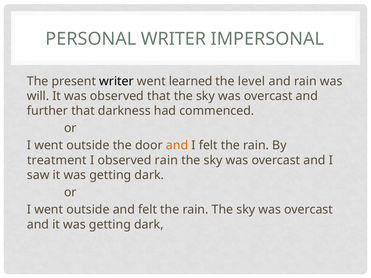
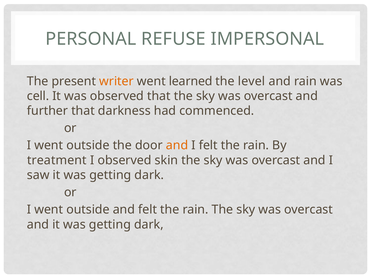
PERSONAL WRITER: WRITER -> REFUSE
writer at (116, 81) colour: black -> orange
will: will -> cell
observed rain: rain -> skin
